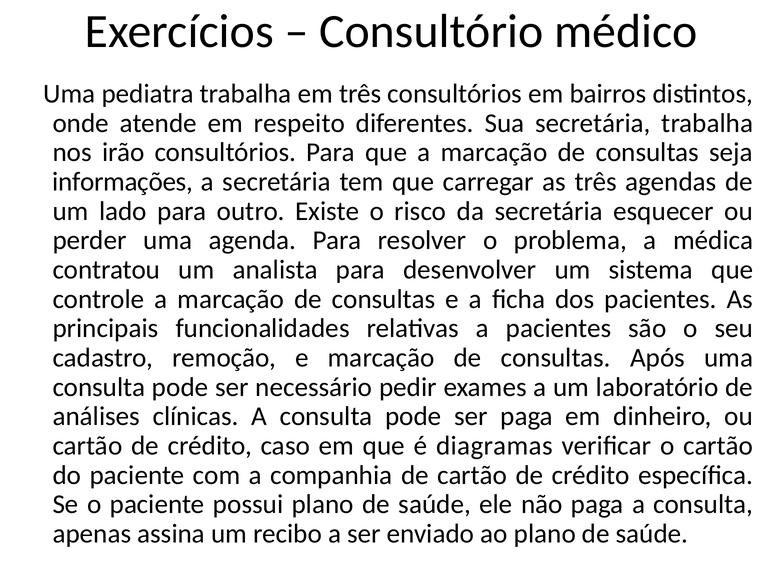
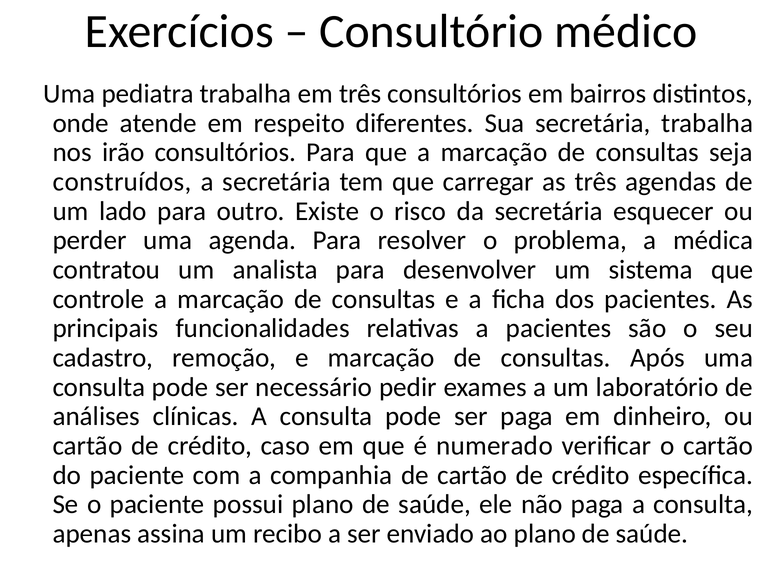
informações: informações -> construídos
diagramas: diagramas -> numerado
